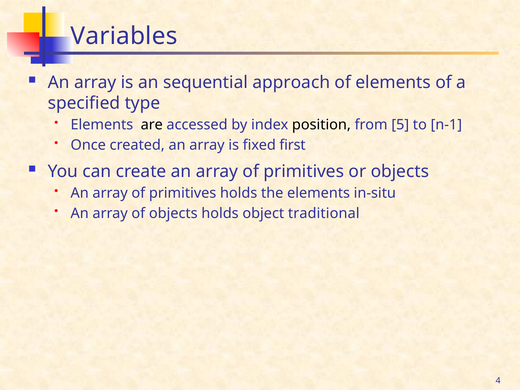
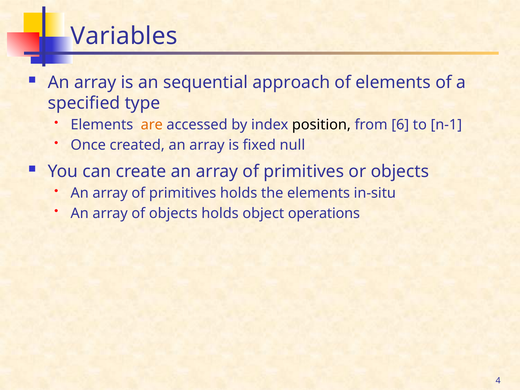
are colour: black -> orange
5: 5 -> 6
first: first -> null
traditional: traditional -> operations
